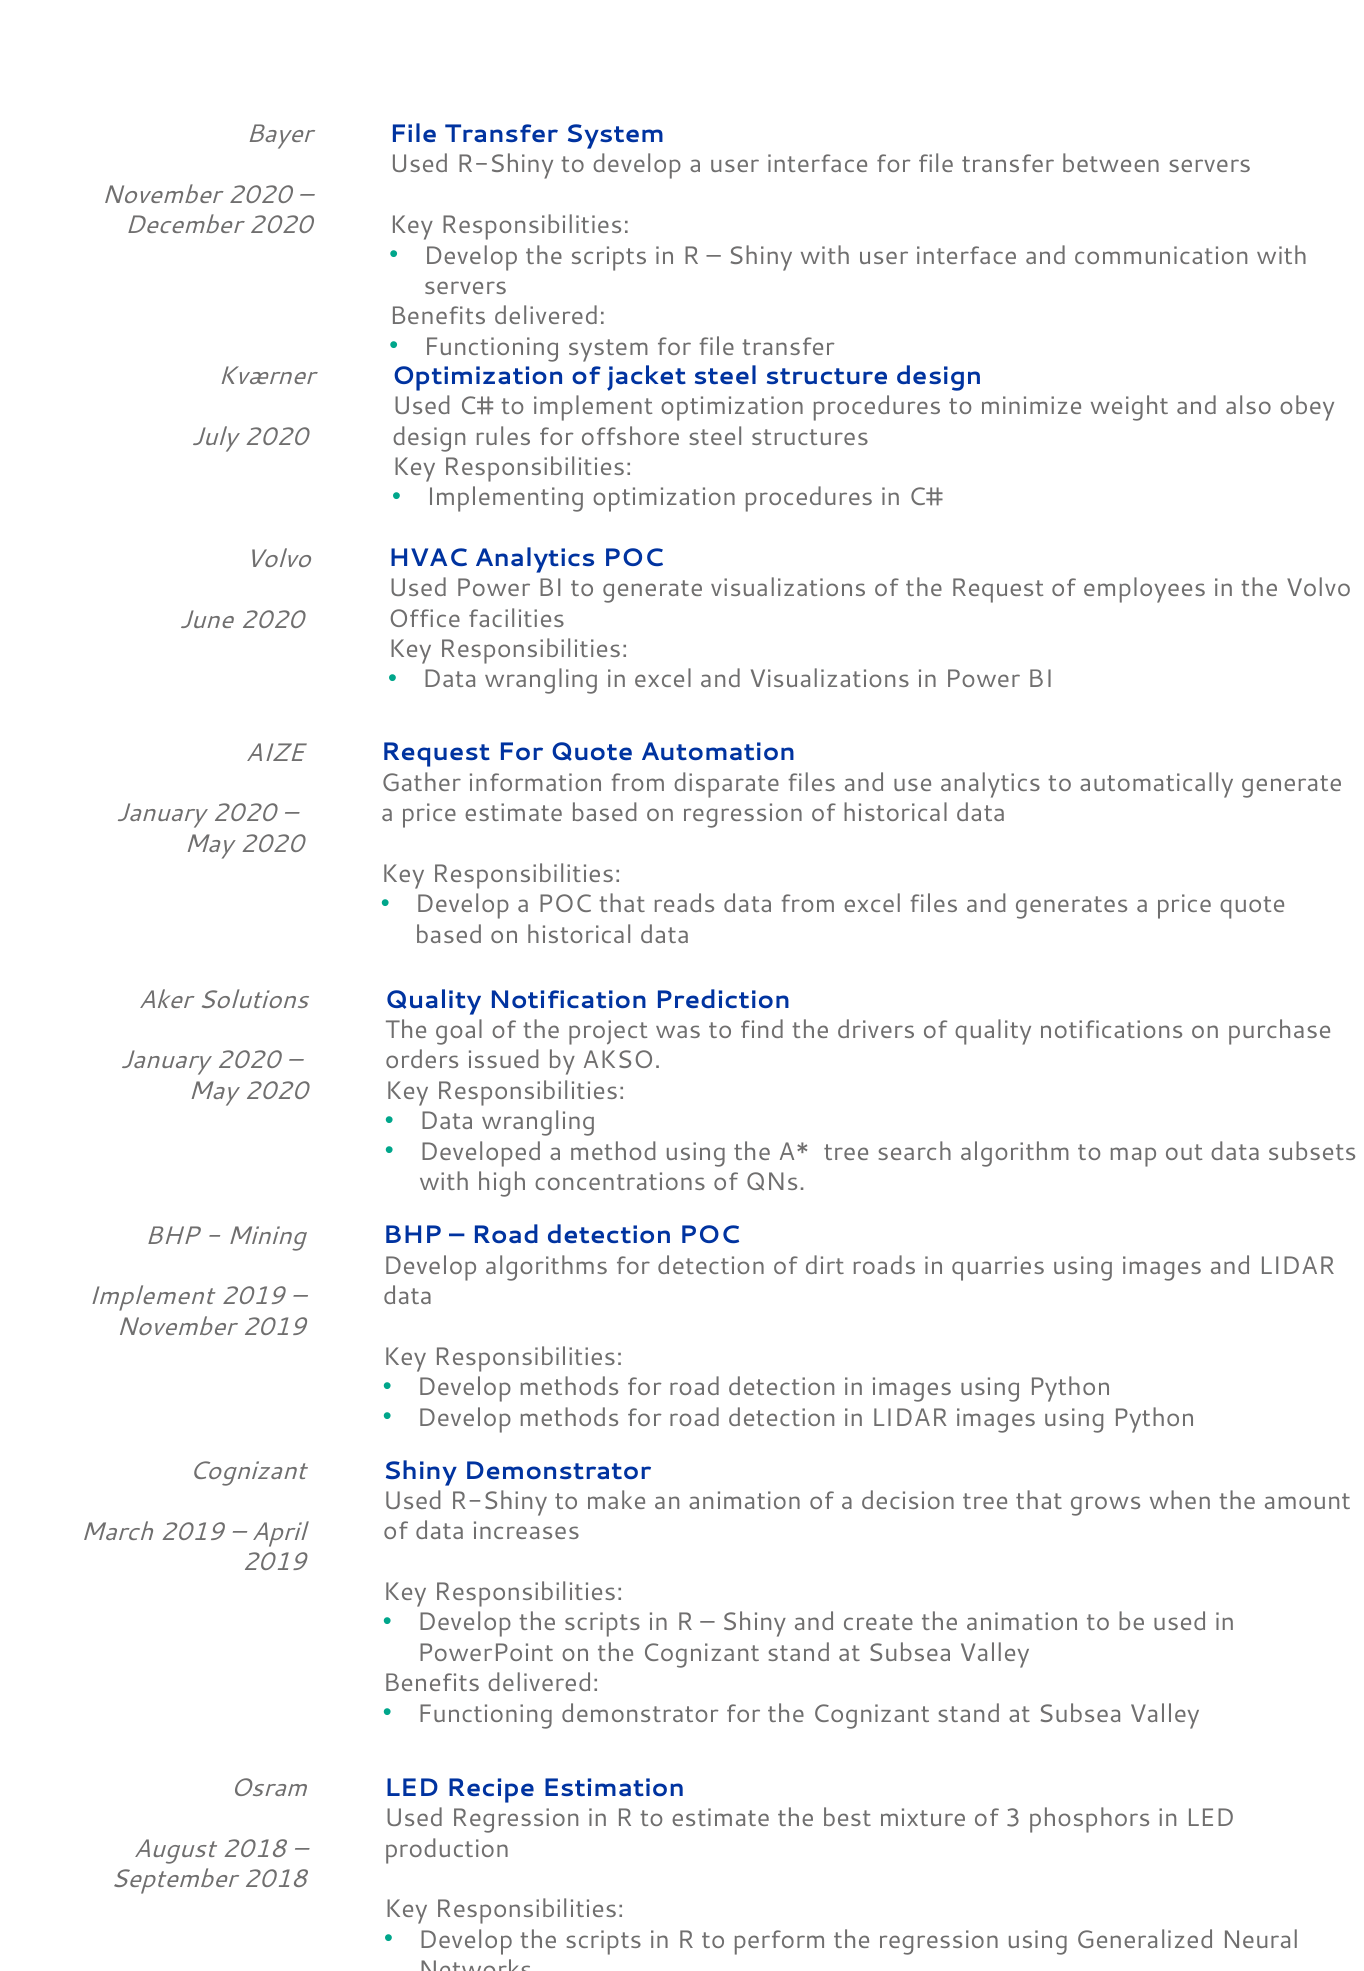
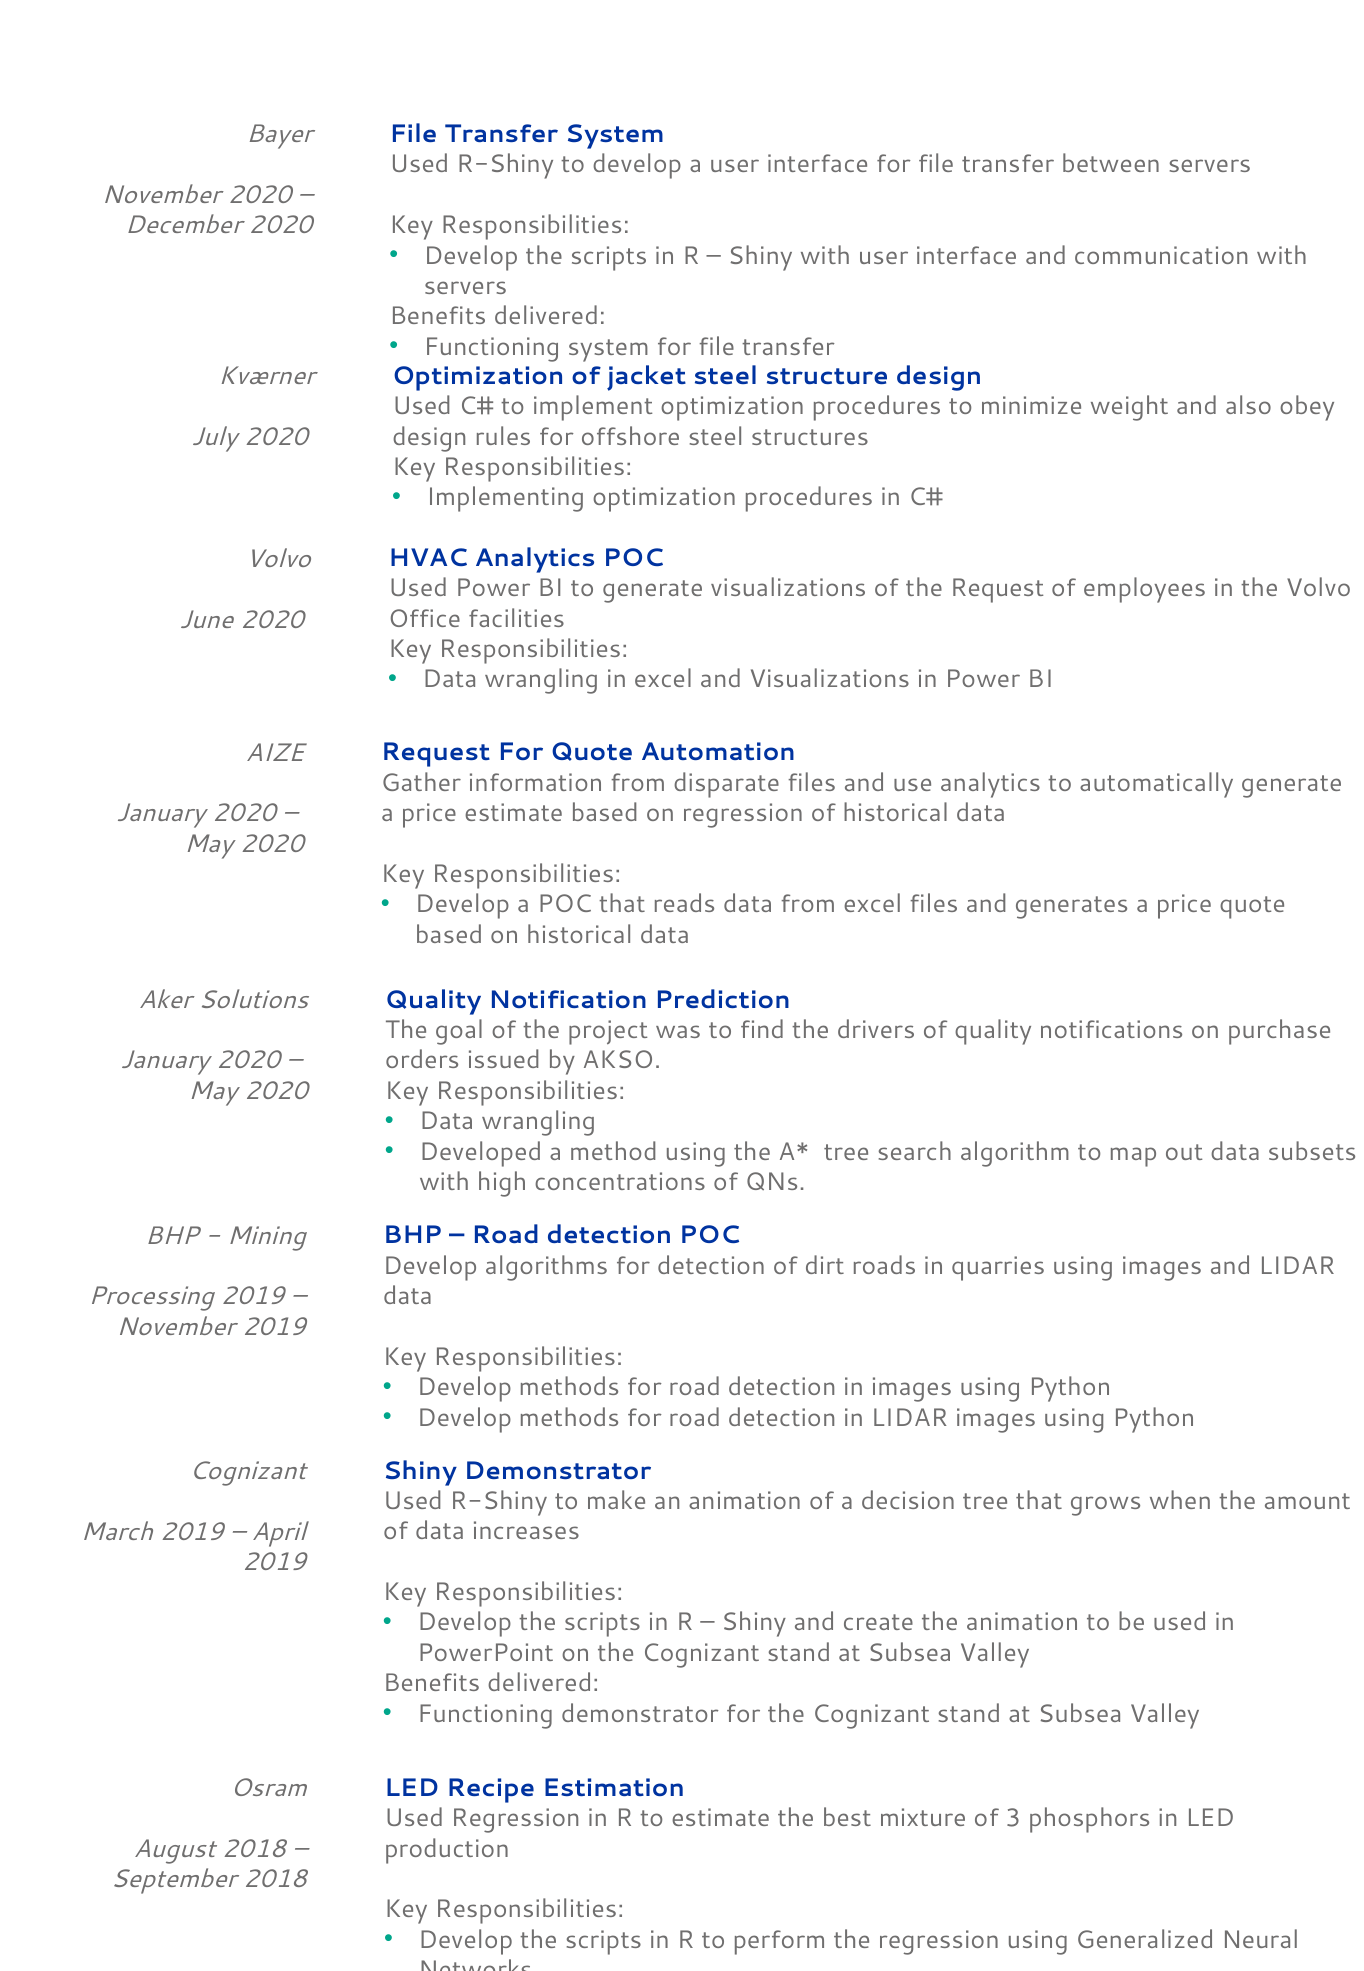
Implement at (151, 1296): Implement -> Processing
